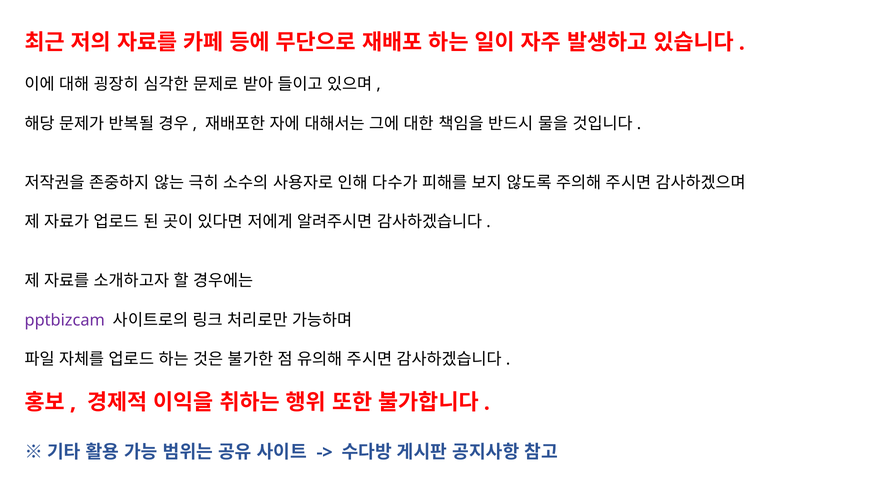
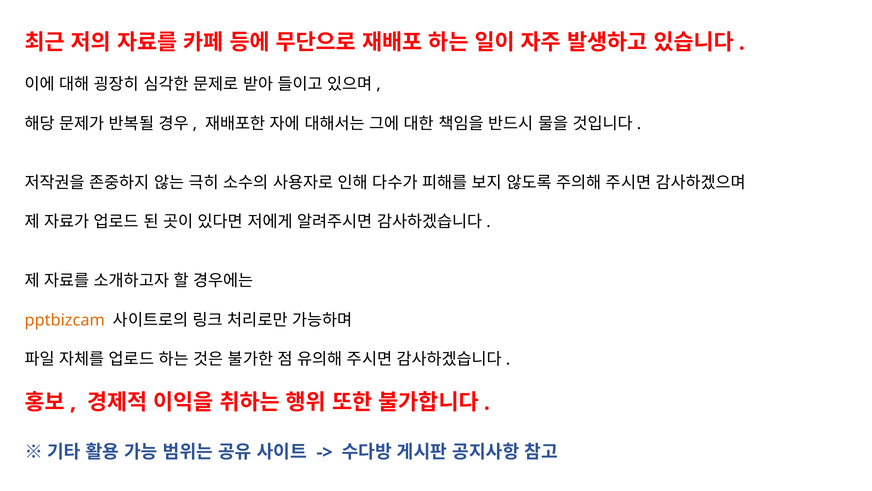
pptbizcam colour: purple -> orange
